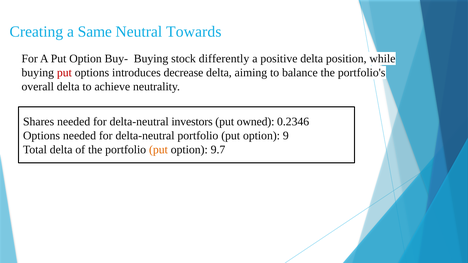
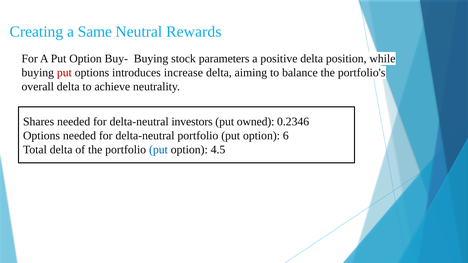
Towards: Towards -> Rewards
differently: differently -> parameters
decrease: decrease -> increase
9: 9 -> 6
put at (158, 150) colour: orange -> blue
9.7: 9.7 -> 4.5
